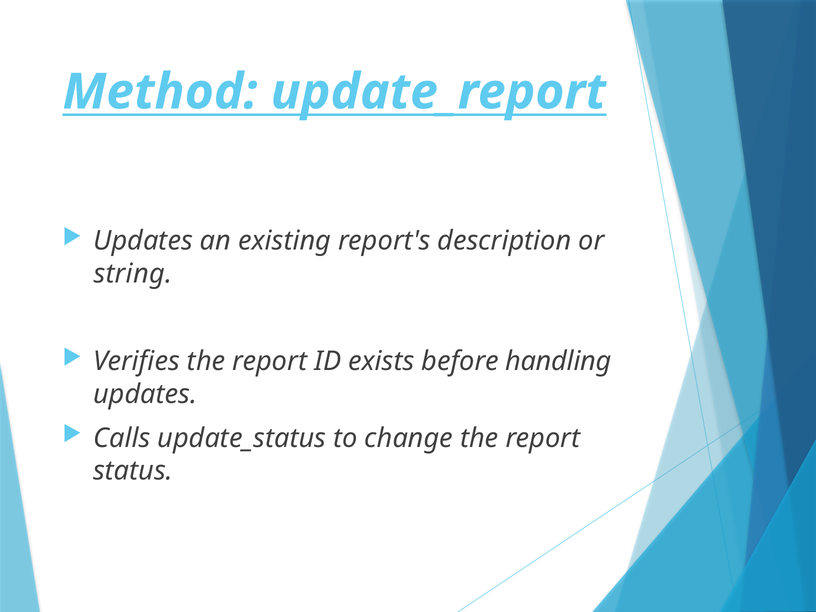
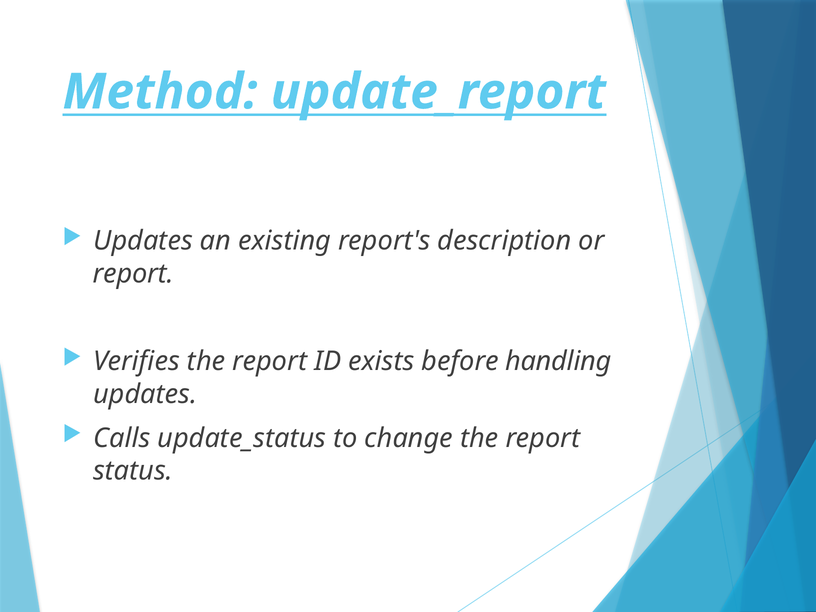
string at (133, 274): string -> report
